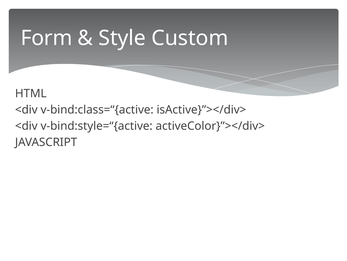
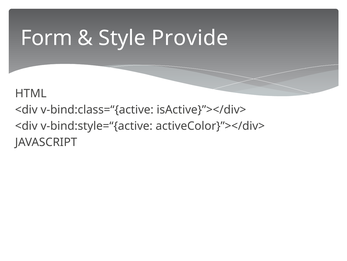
Custom: Custom -> Provide
